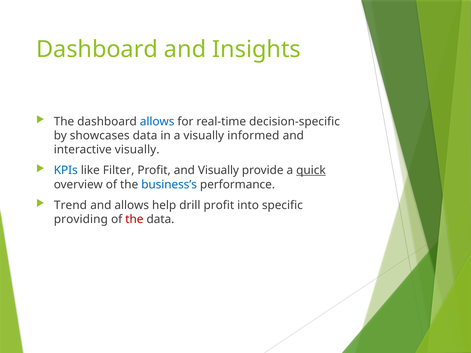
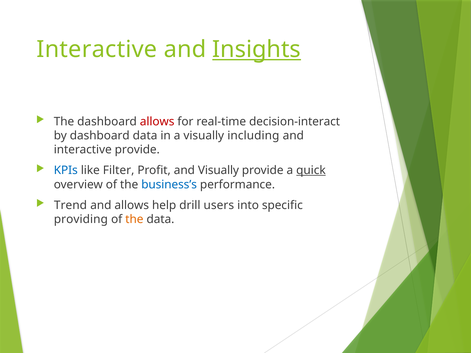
Dashboard at (97, 50): Dashboard -> Interactive
Insights underline: none -> present
allows at (157, 122) colour: blue -> red
decision-specific: decision-specific -> decision-interact
by showcases: showcases -> dashboard
informed: informed -> including
interactive visually: visually -> provide
drill profit: profit -> users
the at (134, 219) colour: red -> orange
